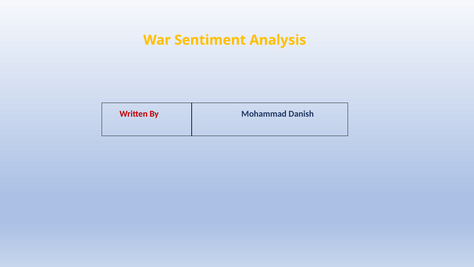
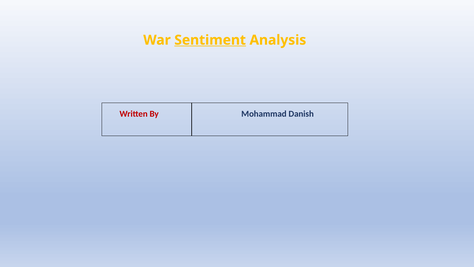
Sentiment underline: none -> present
